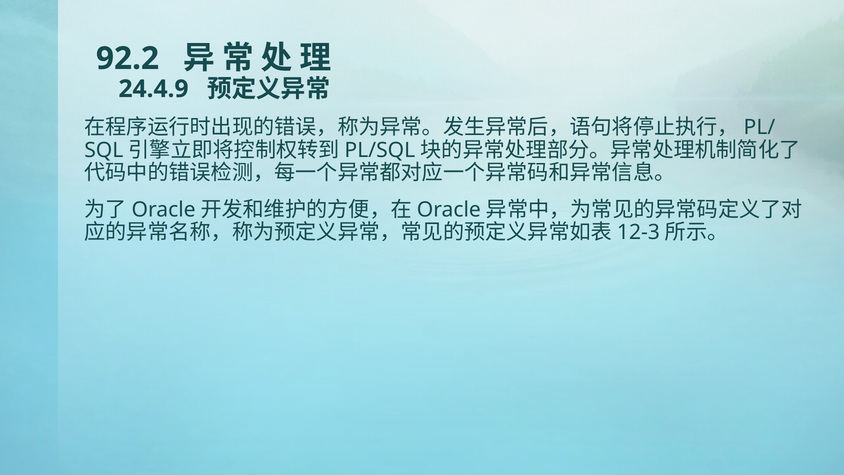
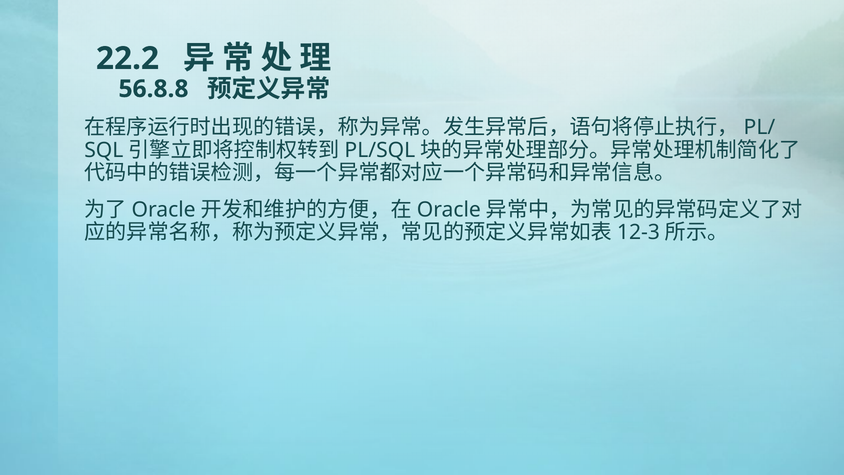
92.2: 92.2 -> 22.2
24.4.9: 24.4.9 -> 56.8.8
